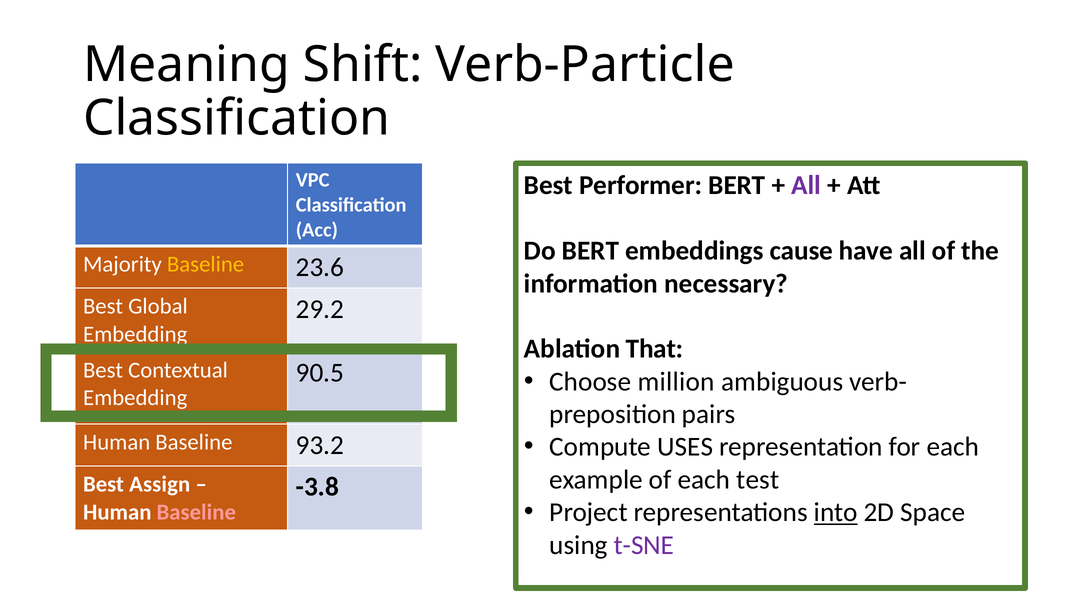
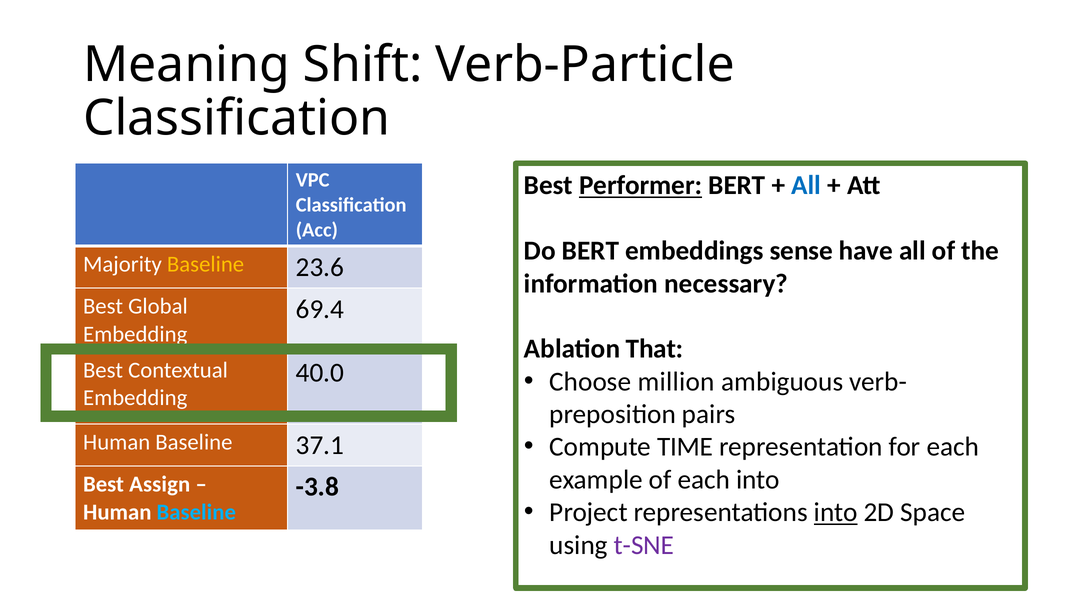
Performer underline: none -> present
All at (806, 185) colour: purple -> blue
cause: cause -> sense
29.2: 29.2 -> 69.4
90.5: 90.5 -> 40.0
USES: USES -> TIME
93.2: 93.2 -> 37.1
each test: test -> into
Baseline at (196, 512) colour: pink -> light blue
